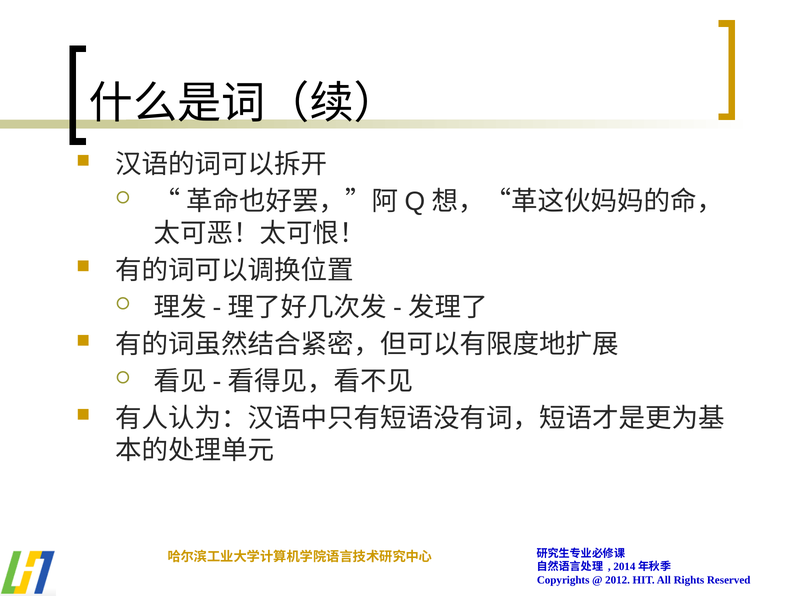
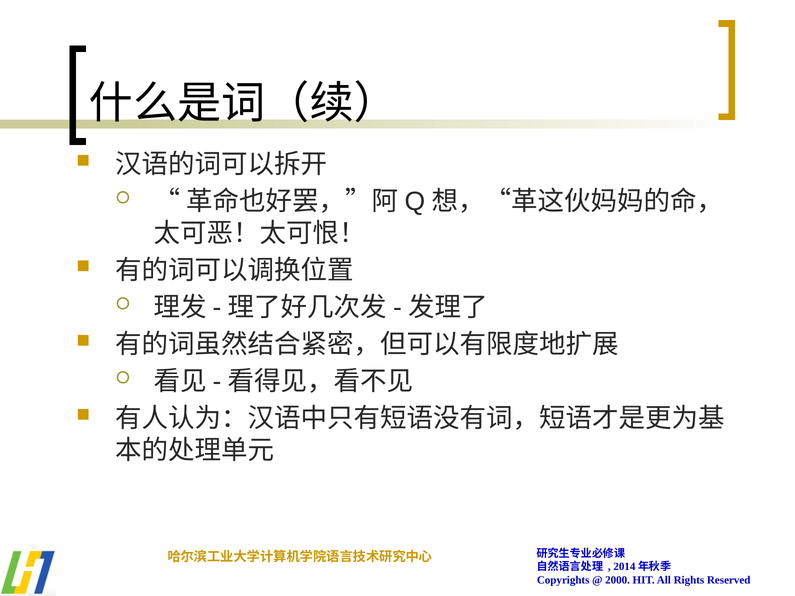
2012: 2012 -> 2000
